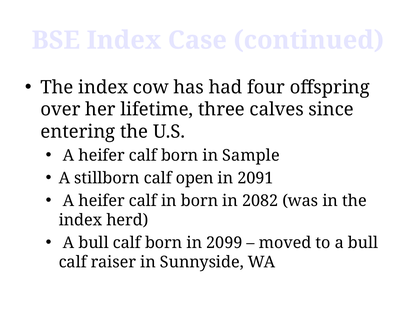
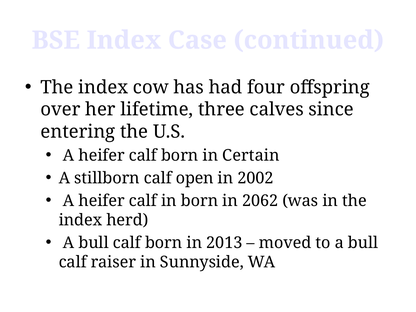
Sample: Sample -> Certain
2091: 2091 -> 2002
2082: 2082 -> 2062
2099: 2099 -> 2013
